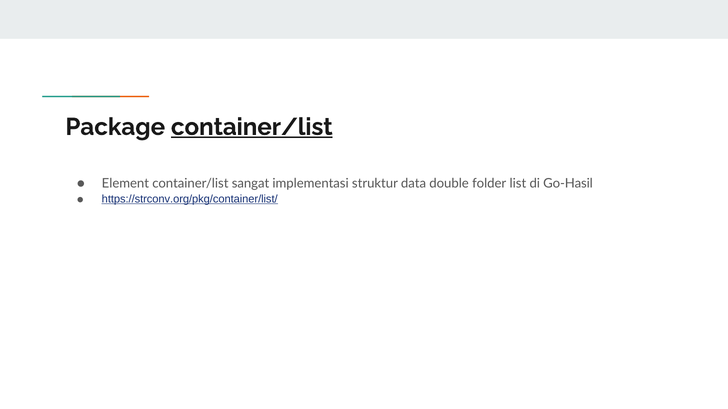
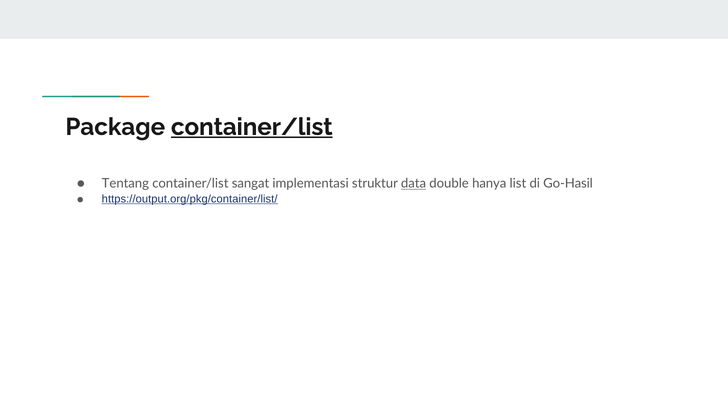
Element: Element -> Tentang
data underline: none -> present
folder: folder -> hanya
https://strconv.org/pkg/container/list/: https://strconv.org/pkg/container/list/ -> https://output.org/pkg/container/list/
